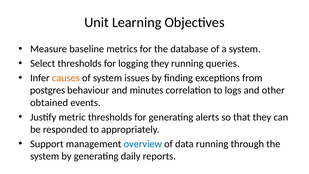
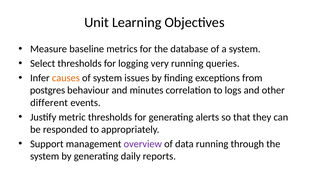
logging they: they -> very
obtained: obtained -> different
overview colour: blue -> purple
